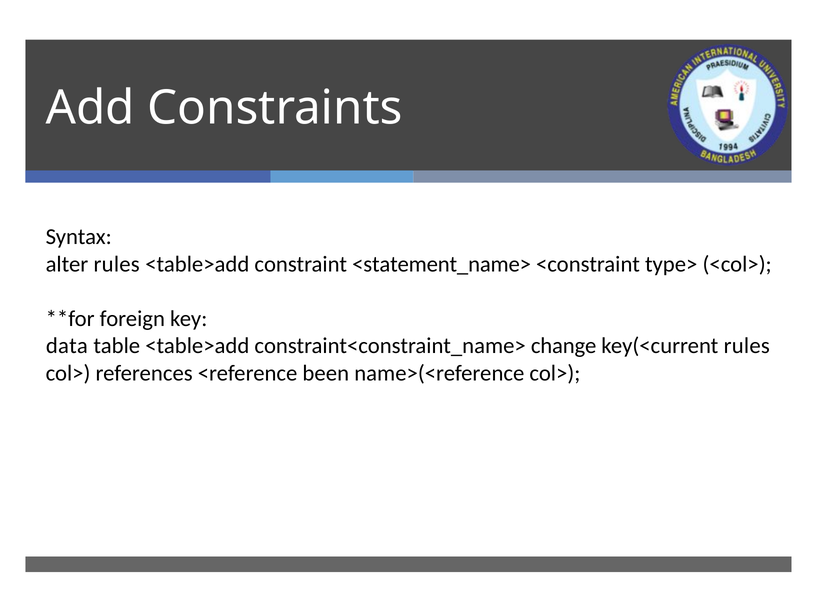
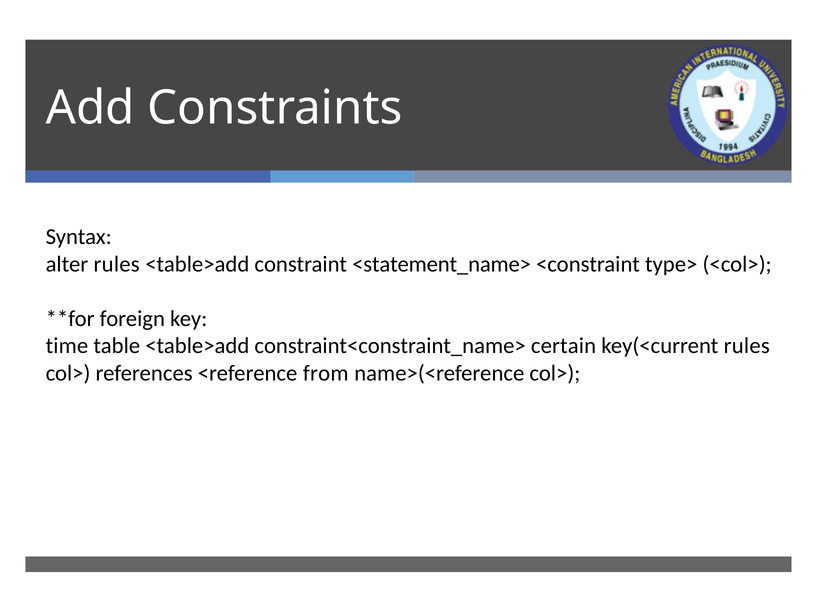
data: data -> time
change: change -> certain
been: been -> from
